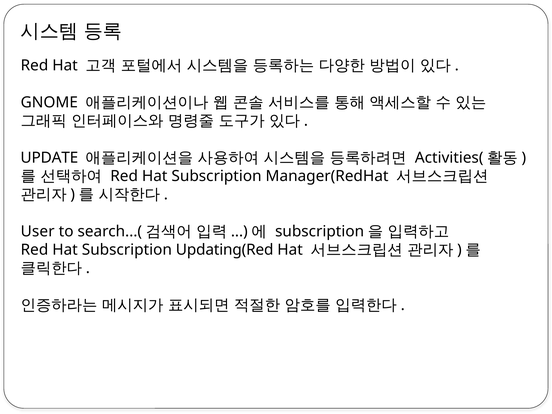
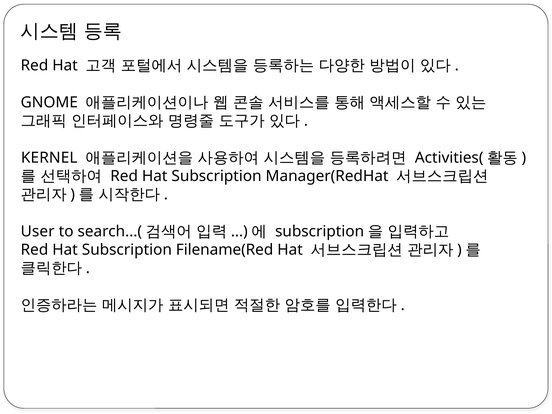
UPDATE: UPDATE -> KERNEL
Updating(Red: Updating(Red -> Filename(Red
